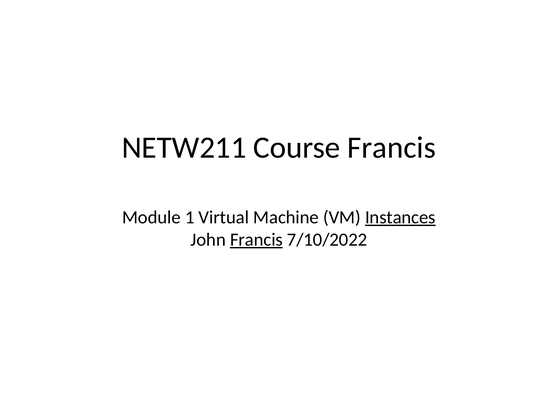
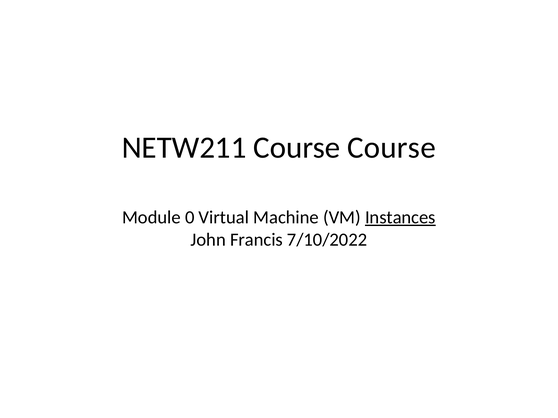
Course Francis: Francis -> Course
1: 1 -> 0
Francis at (256, 240) underline: present -> none
